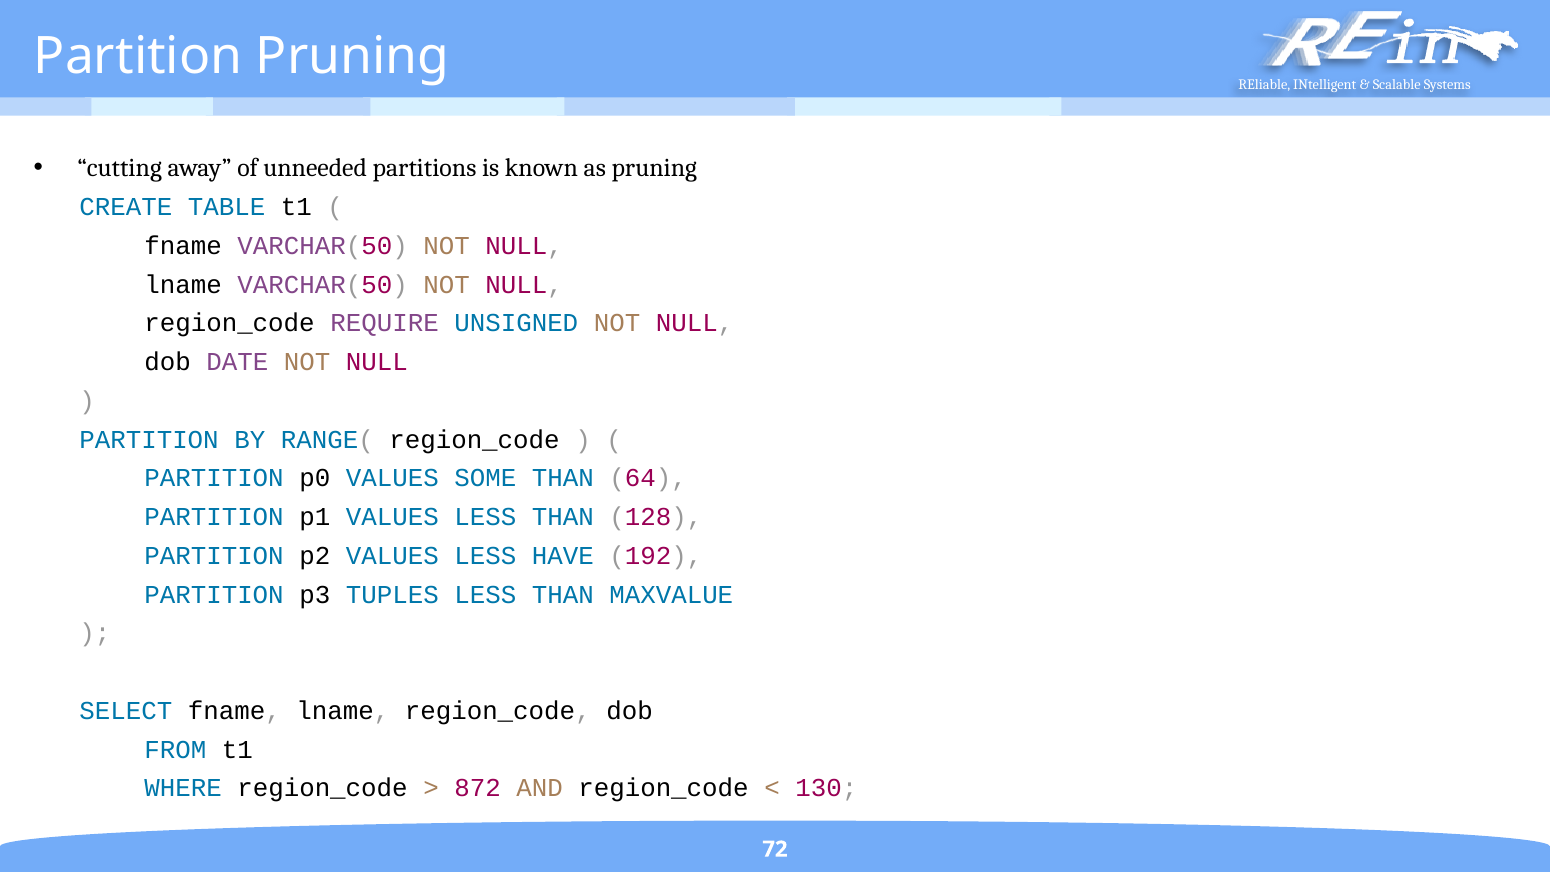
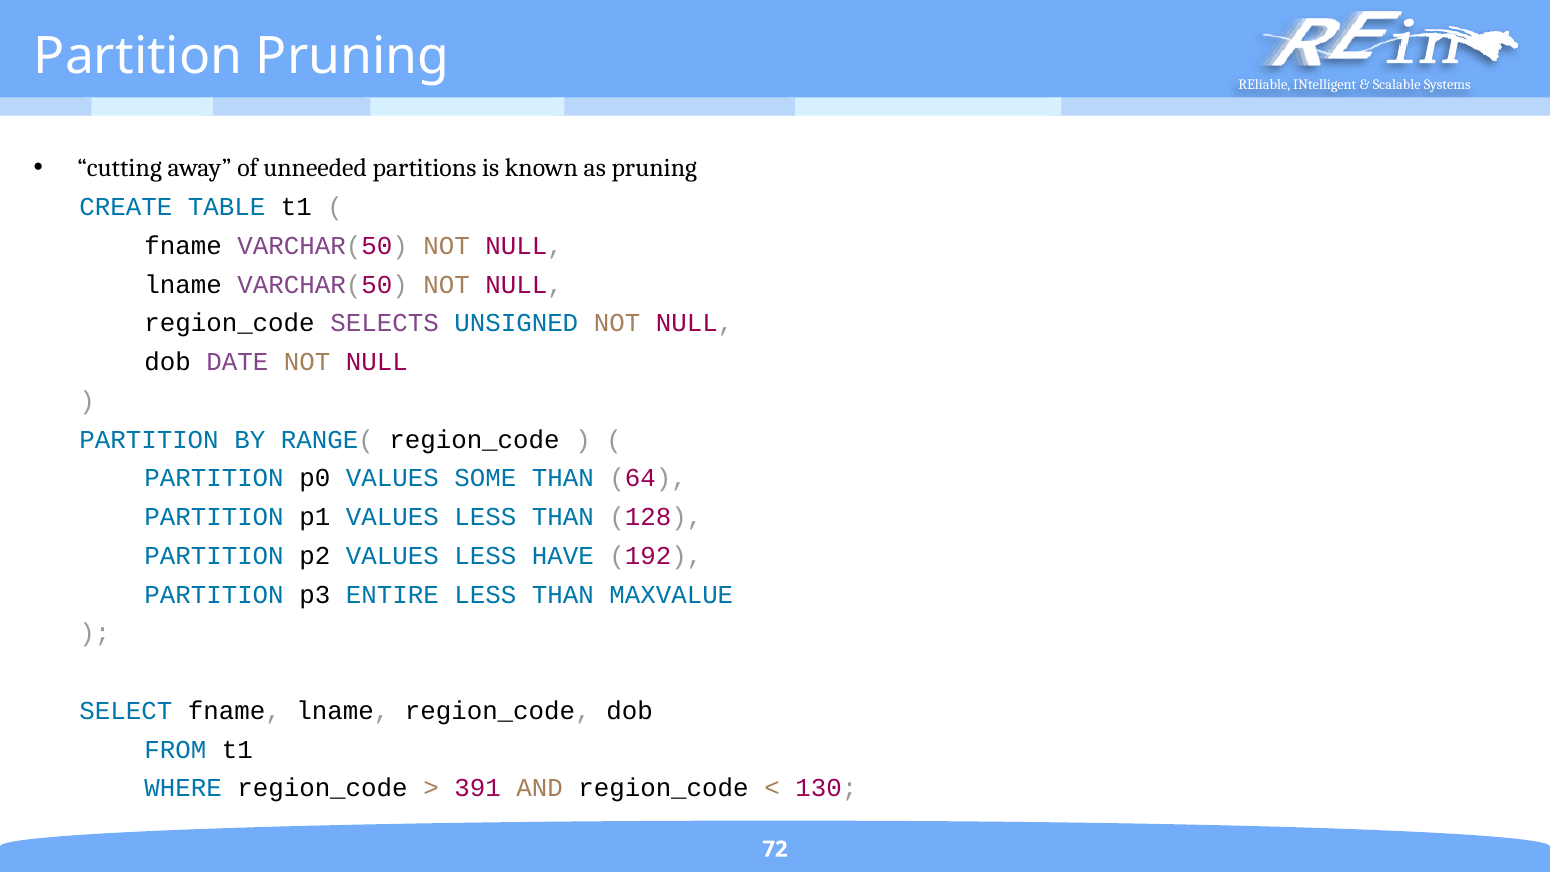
REQUIRE: REQUIRE -> SELECTS
TUPLES: TUPLES -> ENTIRE
872: 872 -> 391
